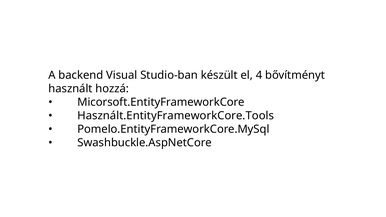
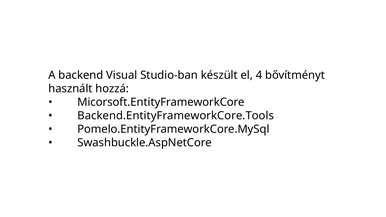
Használt.EntityFrameworkCore.Tools: Használt.EntityFrameworkCore.Tools -> Backend.EntityFrameworkCore.Tools
